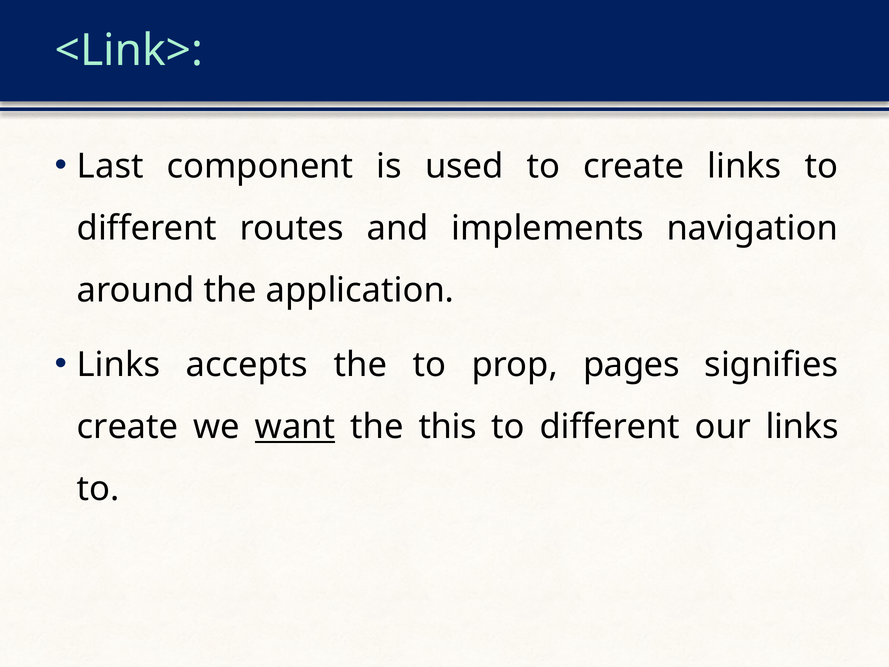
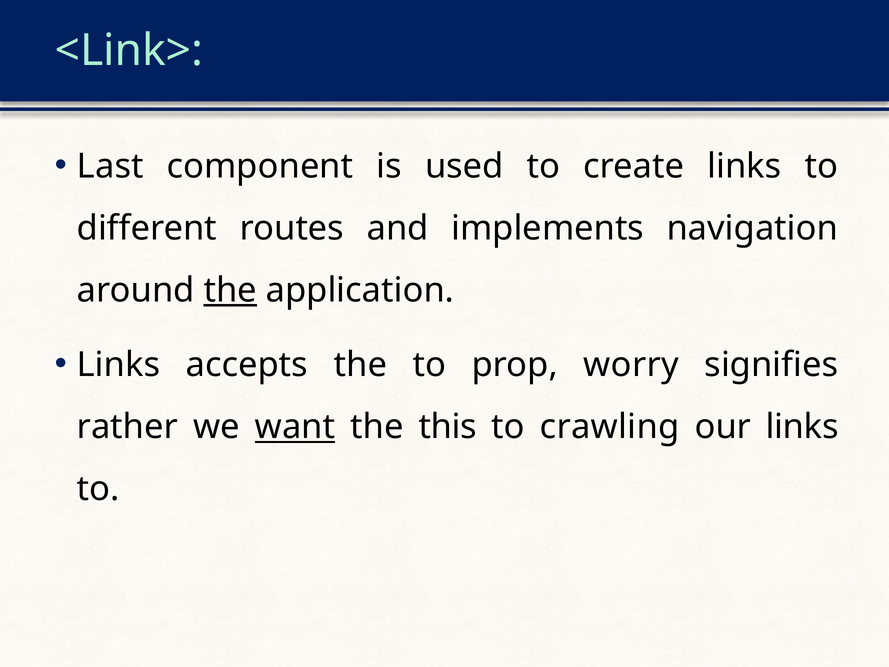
the at (230, 290) underline: none -> present
pages: pages -> worry
create at (127, 427): create -> rather
different at (610, 427): different -> crawling
